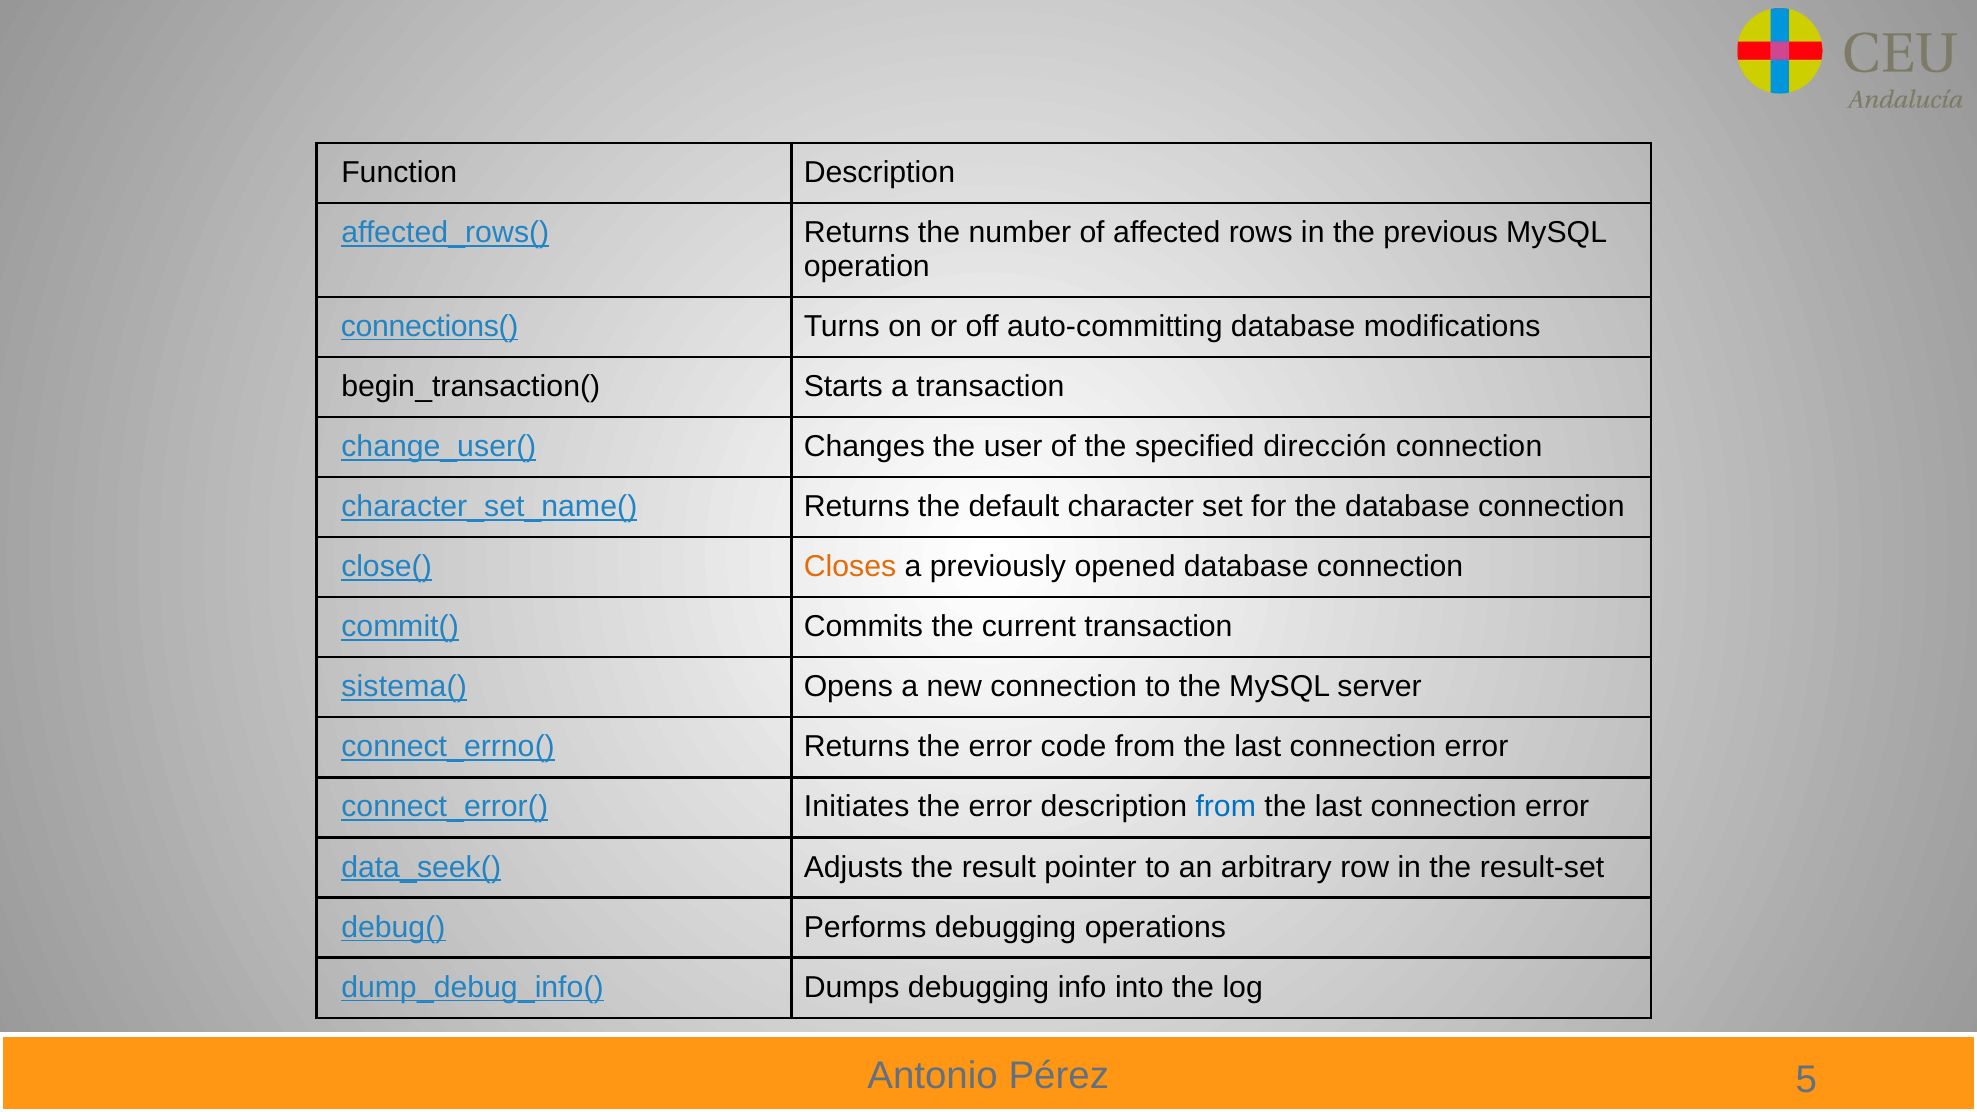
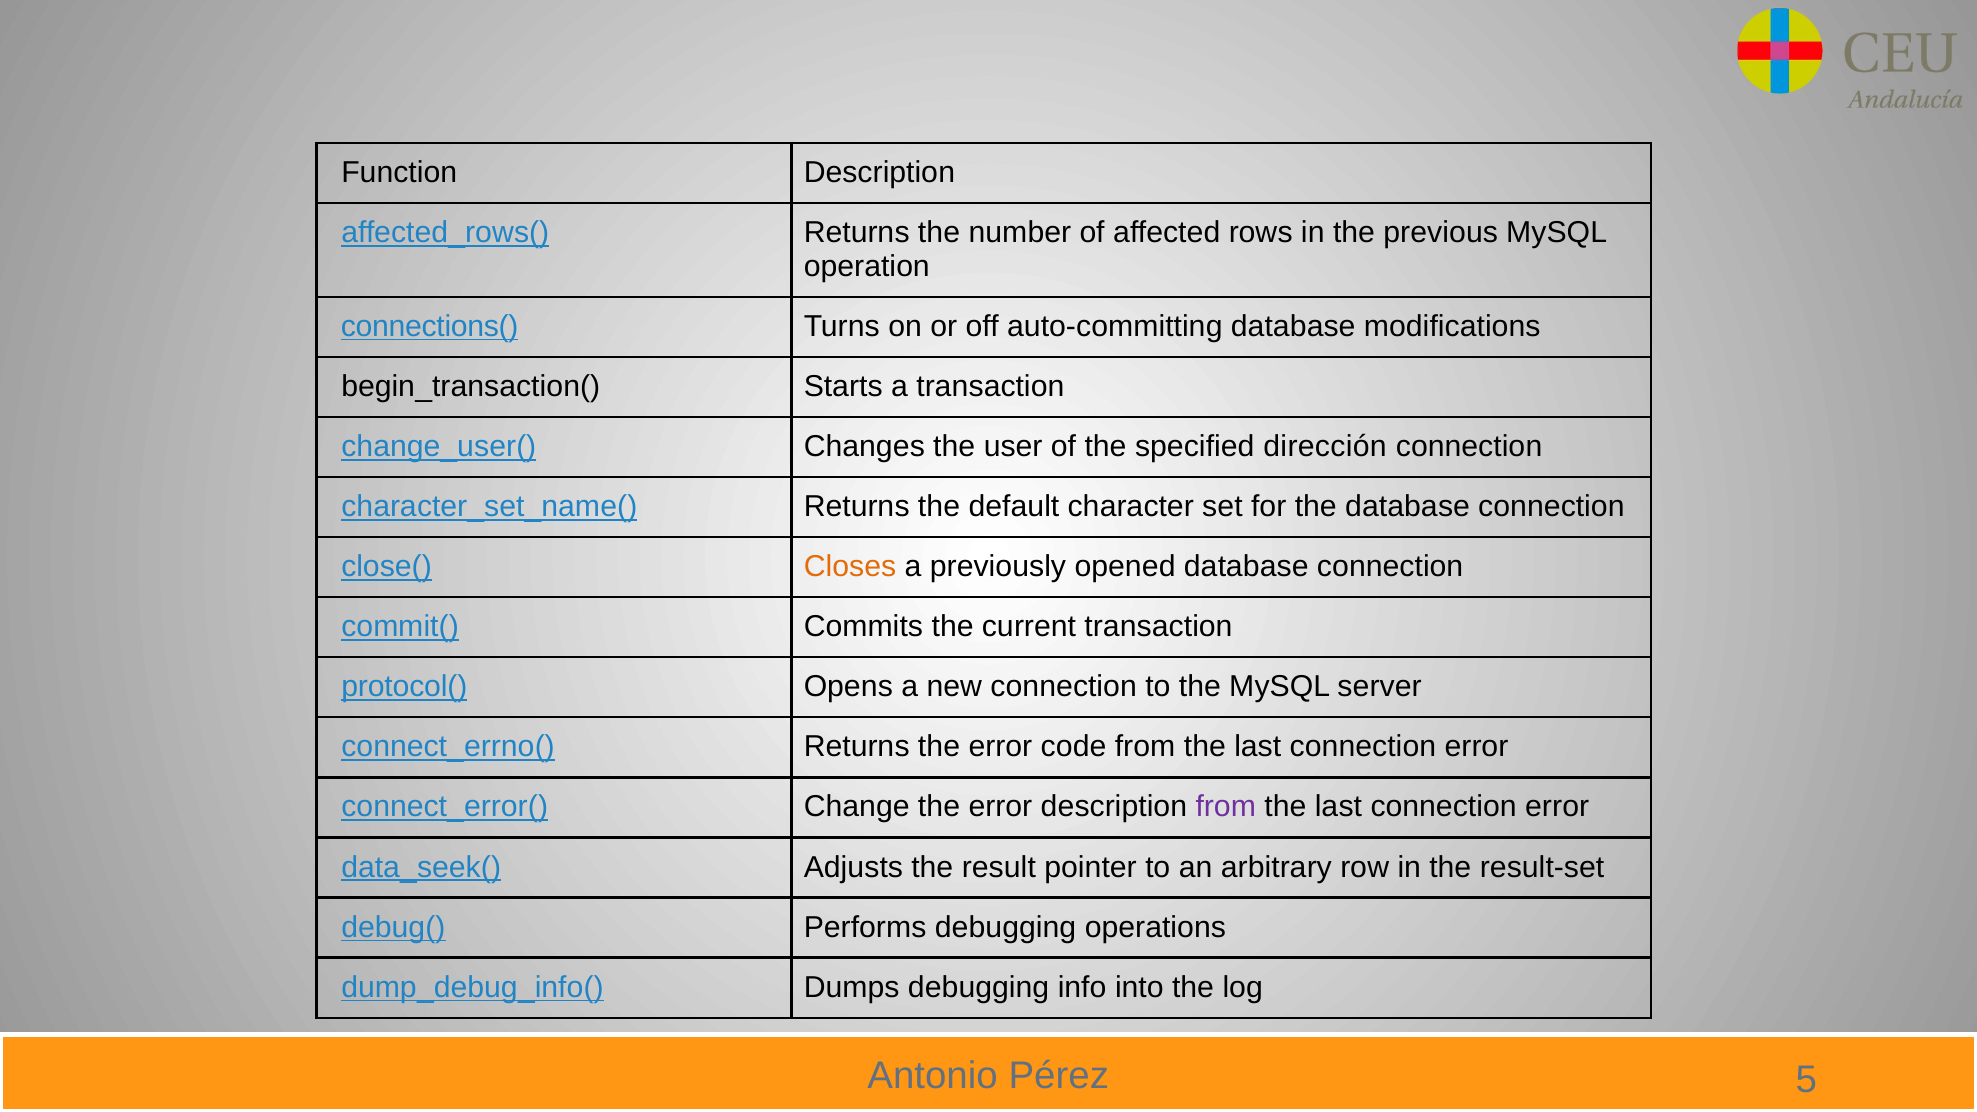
sistema(: sistema( -> protocol(
Initiates: Initiates -> Change
from at (1226, 807) colour: blue -> purple
